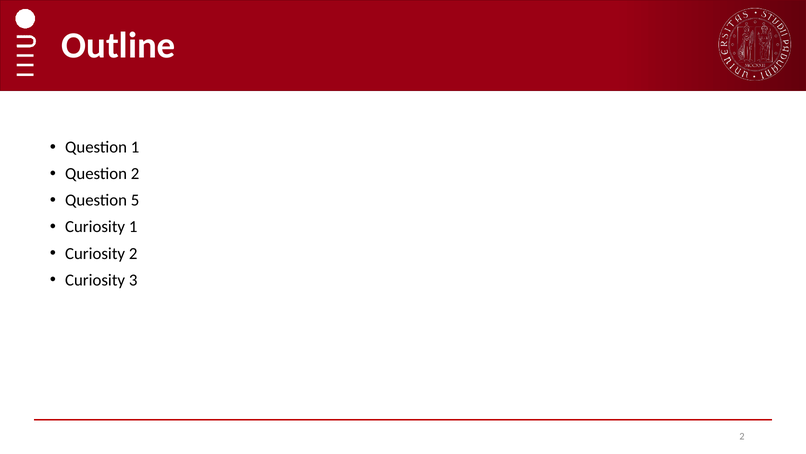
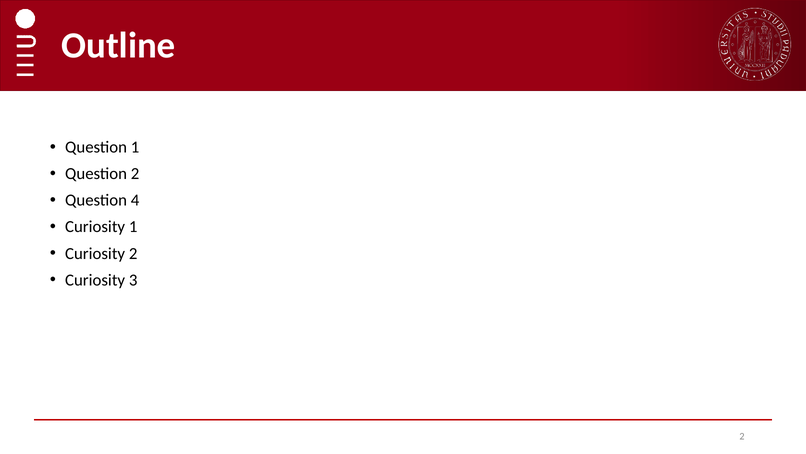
5: 5 -> 4
